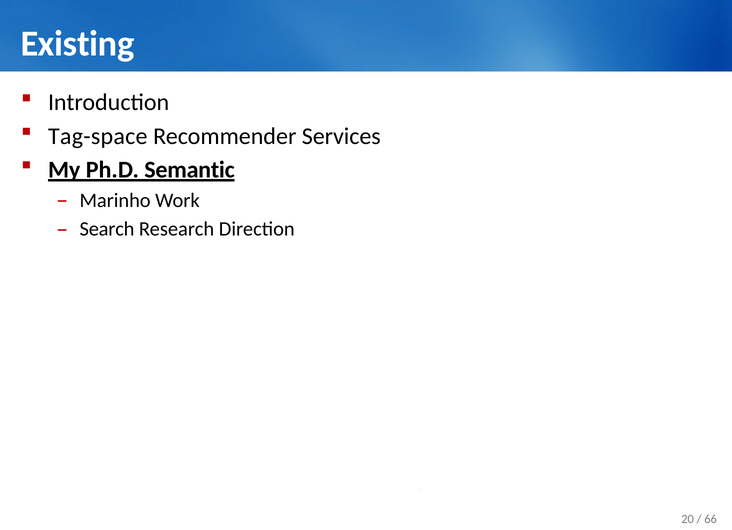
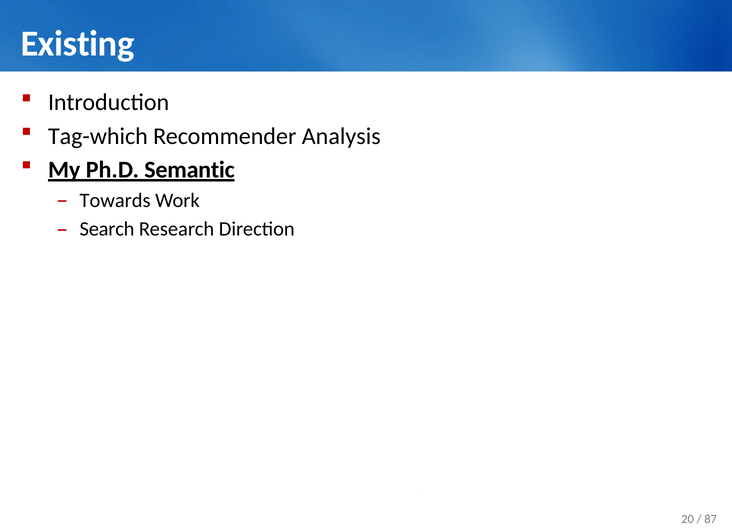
Tag-space: Tag-space -> Tag-which
Services: Services -> Analysis
Marinho: Marinho -> Towards
66: 66 -> 87
